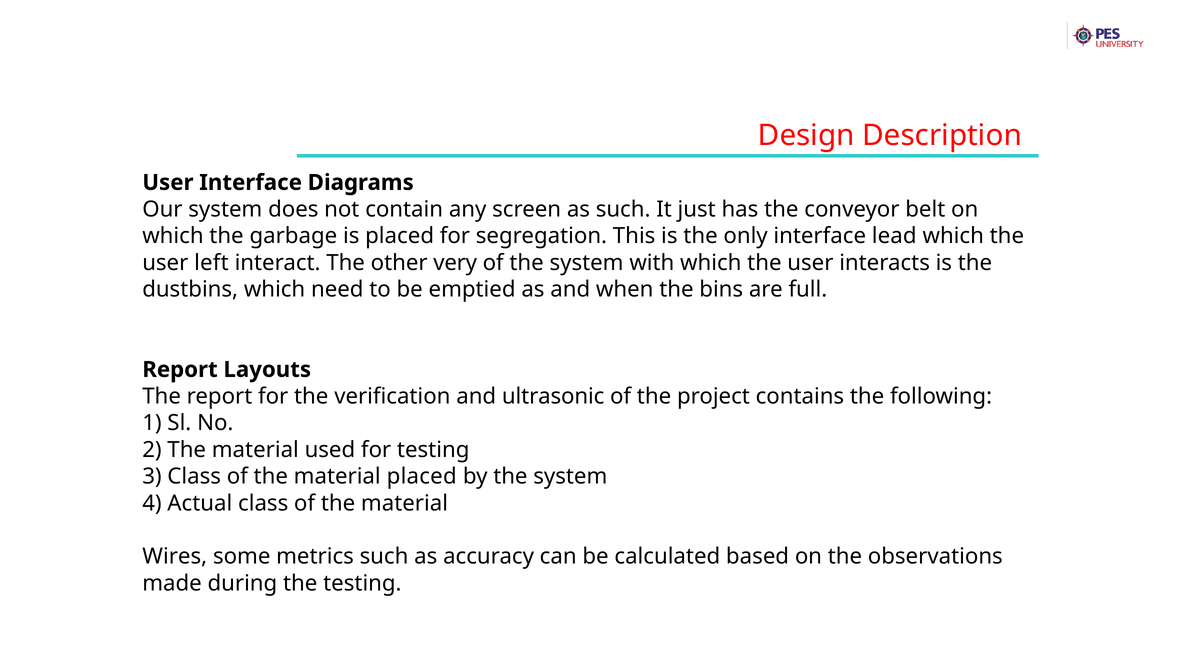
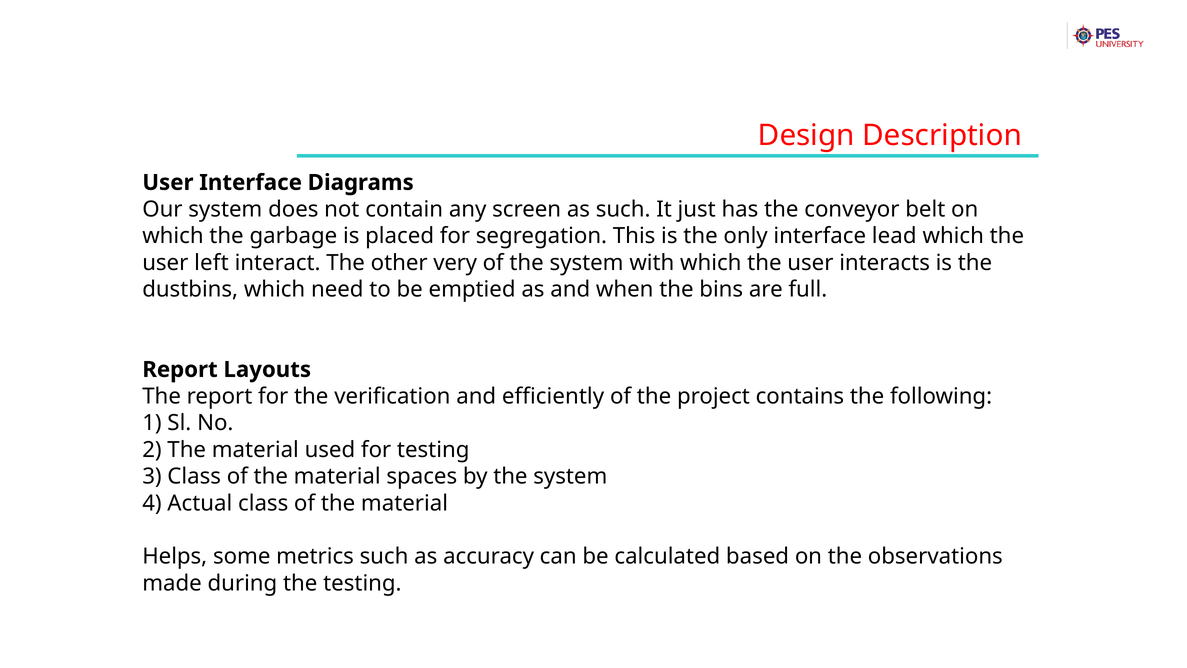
ultrasonic: ultrasonic -> efficiently
material placed: placed -> spaces
Wires: Wires -> Helps
